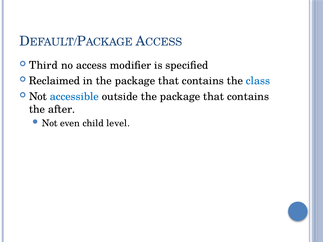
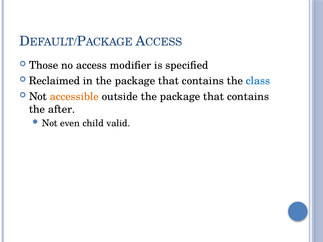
Third: Third -> Those
accessible colour: blue -> orange
level: level -> valid
